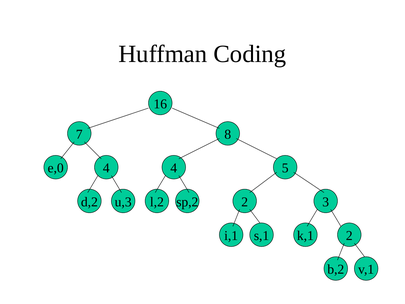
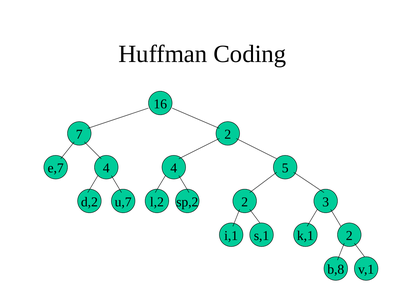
7 8: 8 -> 2
e,0: e,0 -> e,7
u,3: u,3 -> u,7
b,2: b,2 -> b,8
